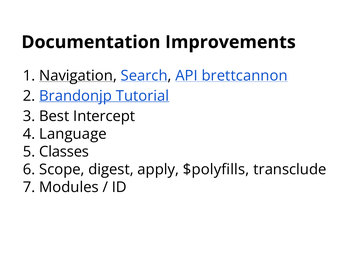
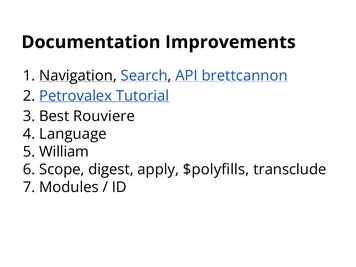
Brandonjp: Brandonjp -> Petrovalex
Intercept: Intercept -> Rouviere
Classes: Classes -> William
